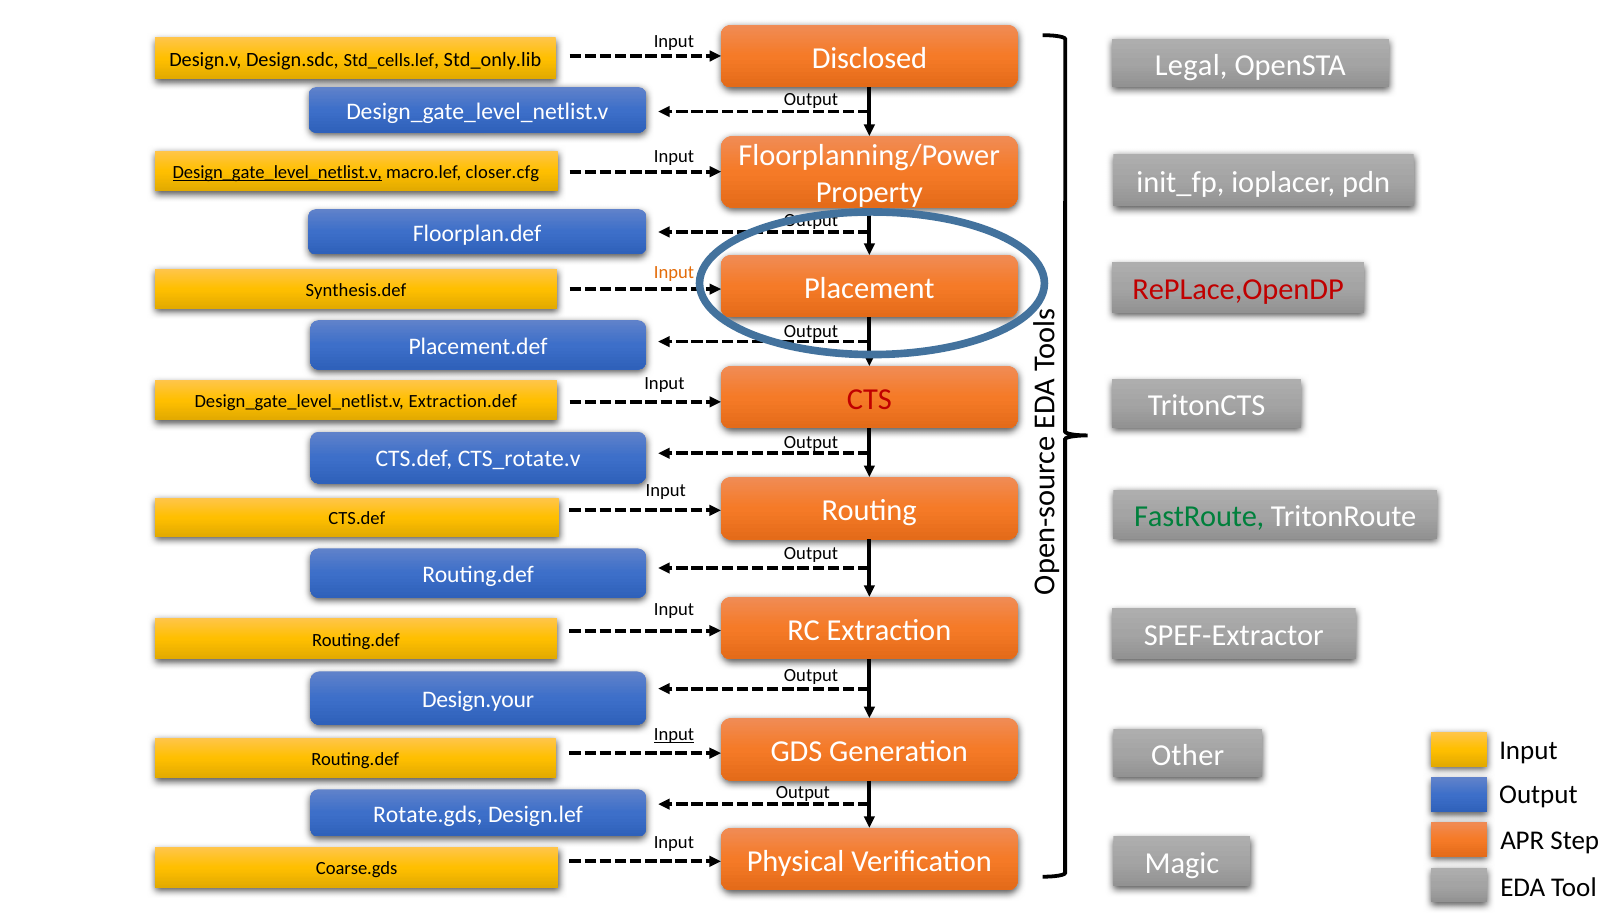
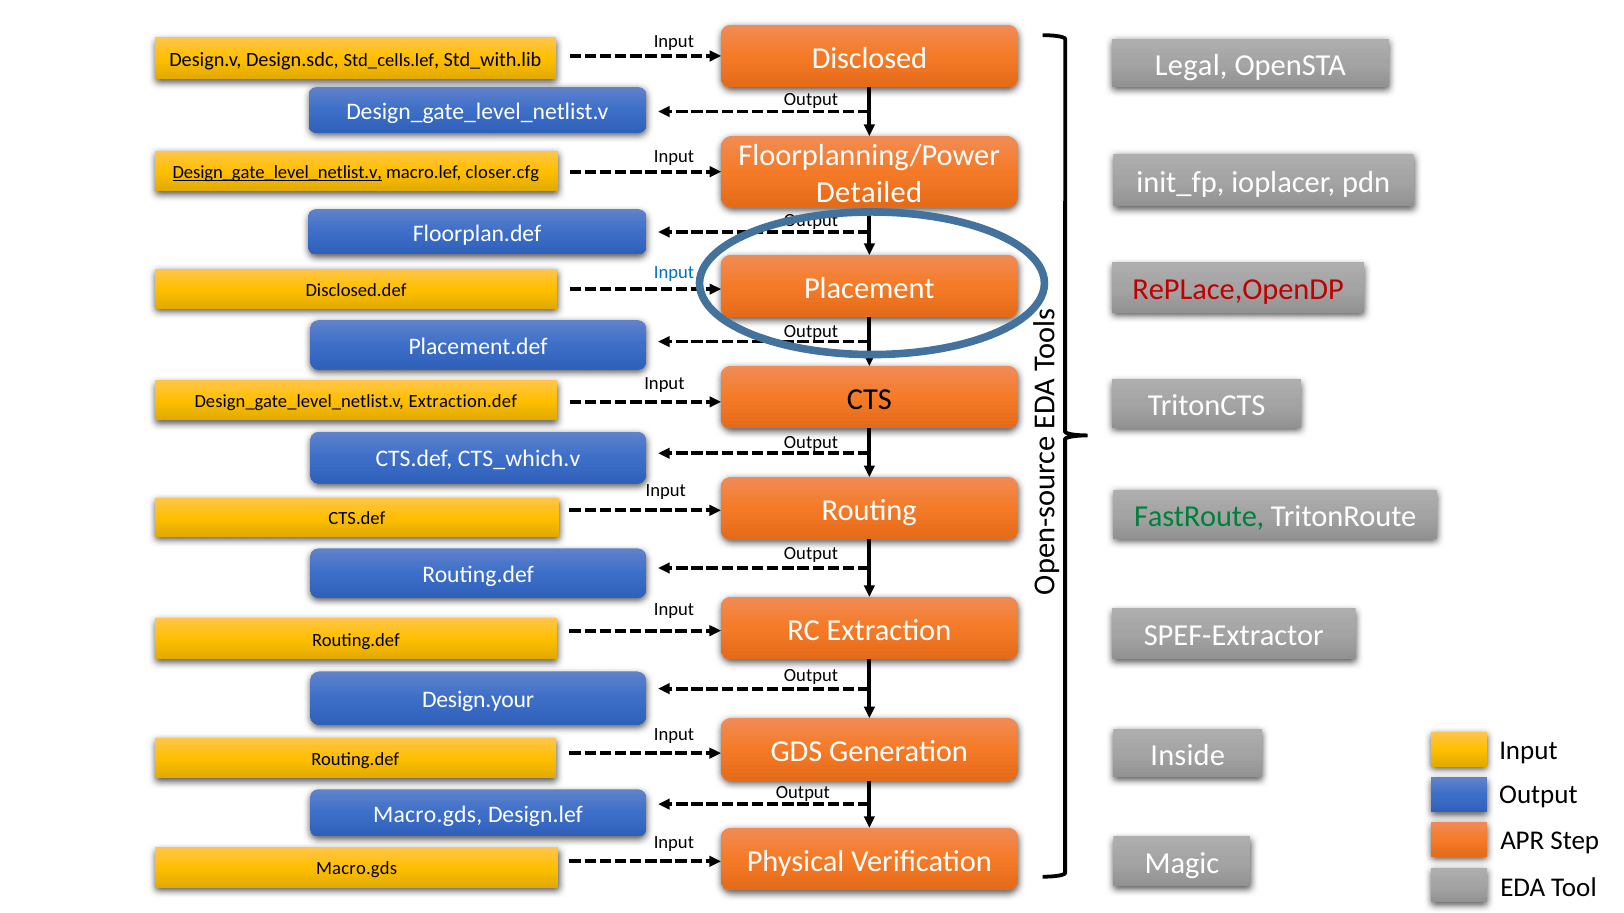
Std_only.lib: Std_only.lib -> Std_with.lib
Property: Property -> Detailed
Input at (674, 273) colour: orange -> blue
Synthesis.def: Synthesis.def -> Disclosed.def
CTS colour: red -> black
CTS_rotate.v: CTS_rotate.v -> CTS_which.v
Input at (674, 735) underline: present -> none
Other: Other -> Inside
Rotate.gds at (428, 815): Rotate.gds -> Macro.gds
Coarse.gds at (357, 869): Coarse.gds -> Macro.gds
